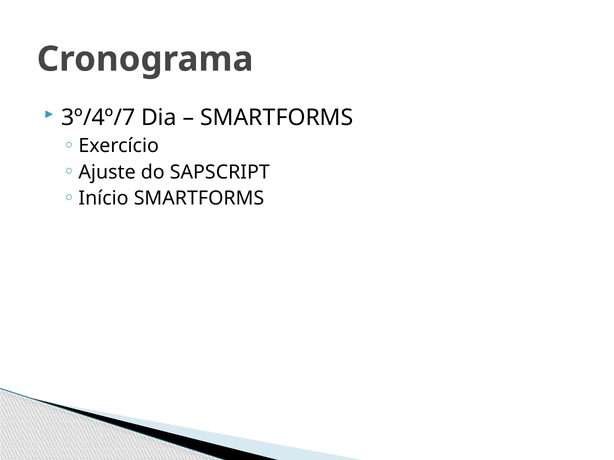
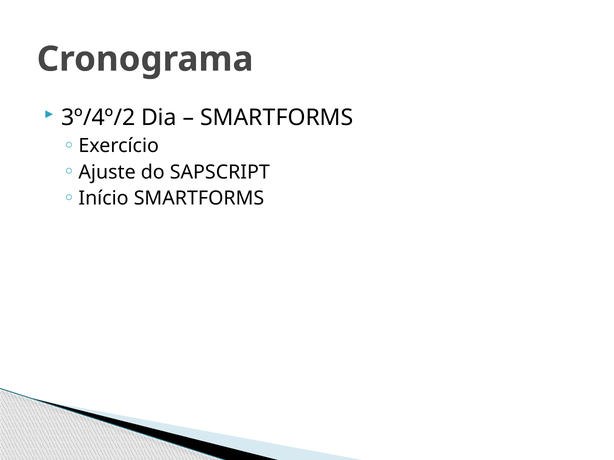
3º/4º/7: 3º/4º/7 -> 3º/4º/2
